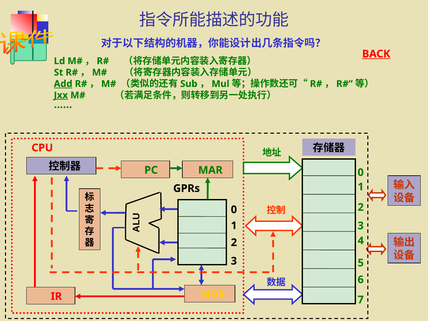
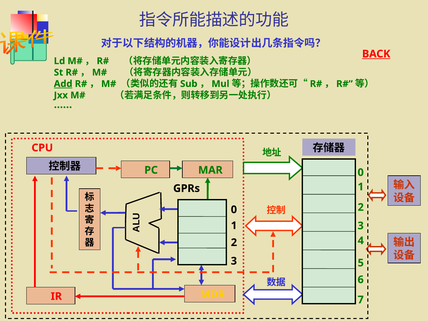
Jxx underline: present -> none
